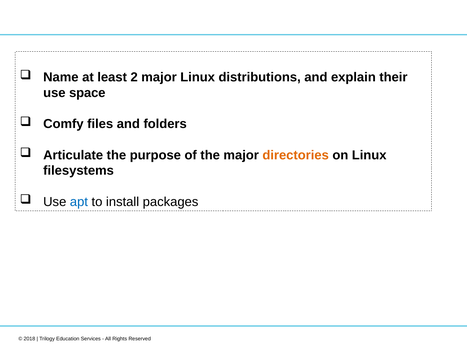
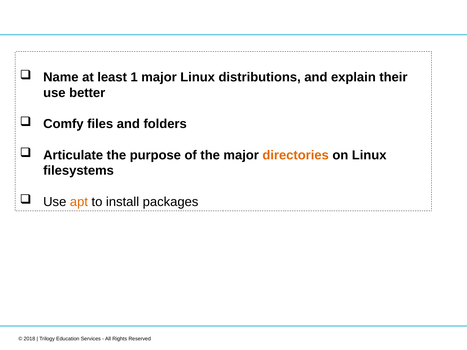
2: 2 -> 1
space: space -> better
apt colour: blue -> orange
